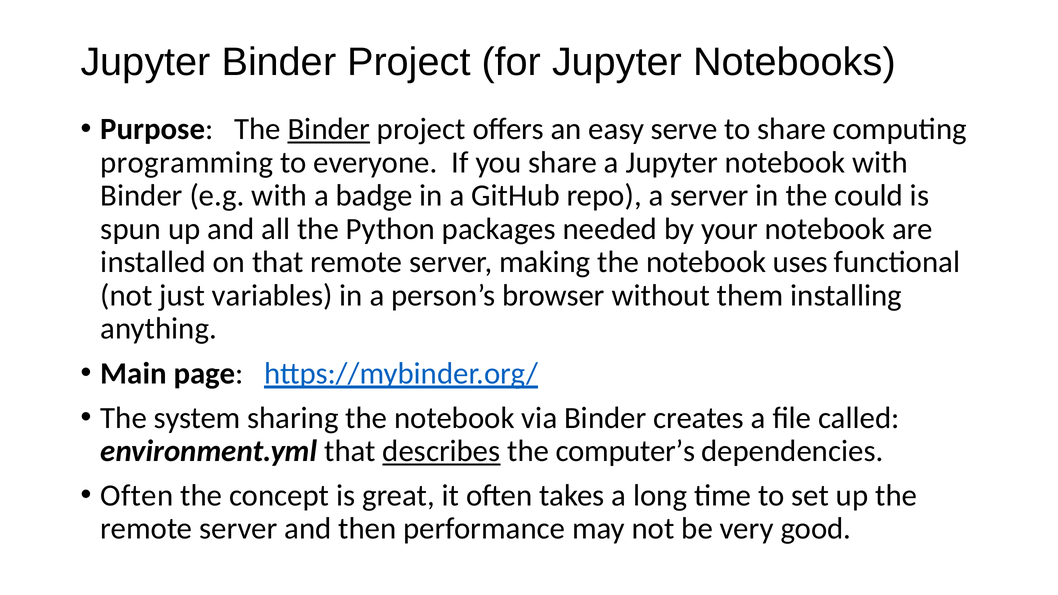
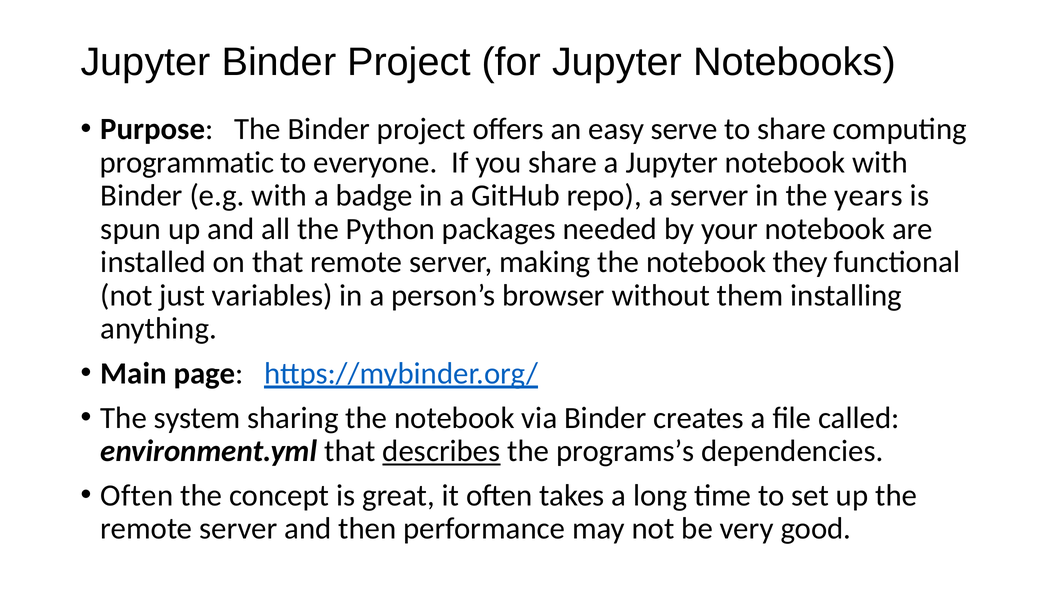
Binder at (329, 129) underline: present -> none
programming: programming -> programmatic
could: could -> years
uses: uses -> they
computer’s: computer’s -> programs’s
